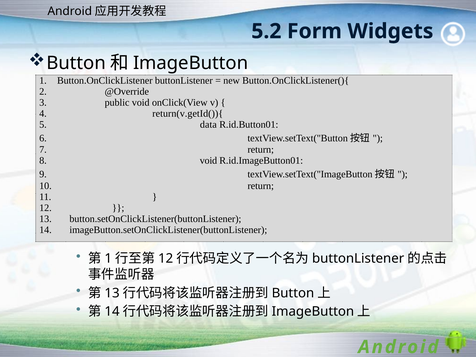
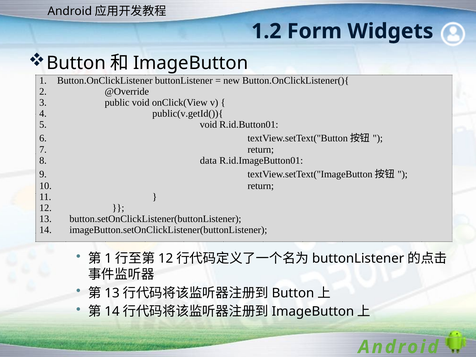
5.2: 5.2 -> 1.2
return(v.getId()){: return(v.getId()){ -> public(v.getId()){
data at (208, 124): data -> void
void at (208, 161): void -> data
